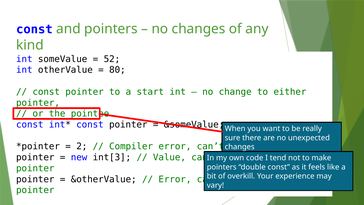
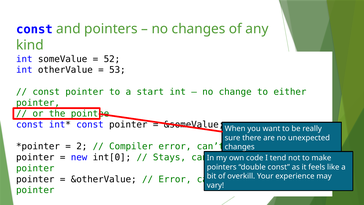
80: 80 -> 53
int[3: int[3 -> int[0
Value: Value -> Stays
